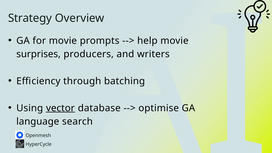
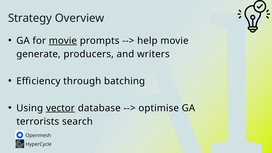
movie at (63, 41) underline: none -> present
surprises: surprises -> generate
language: language -> terrorists
